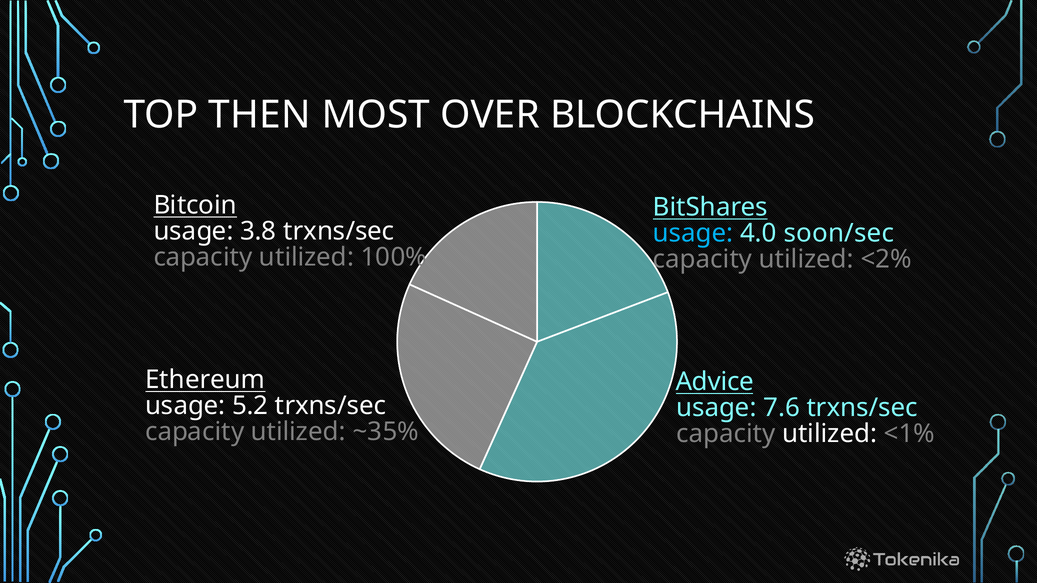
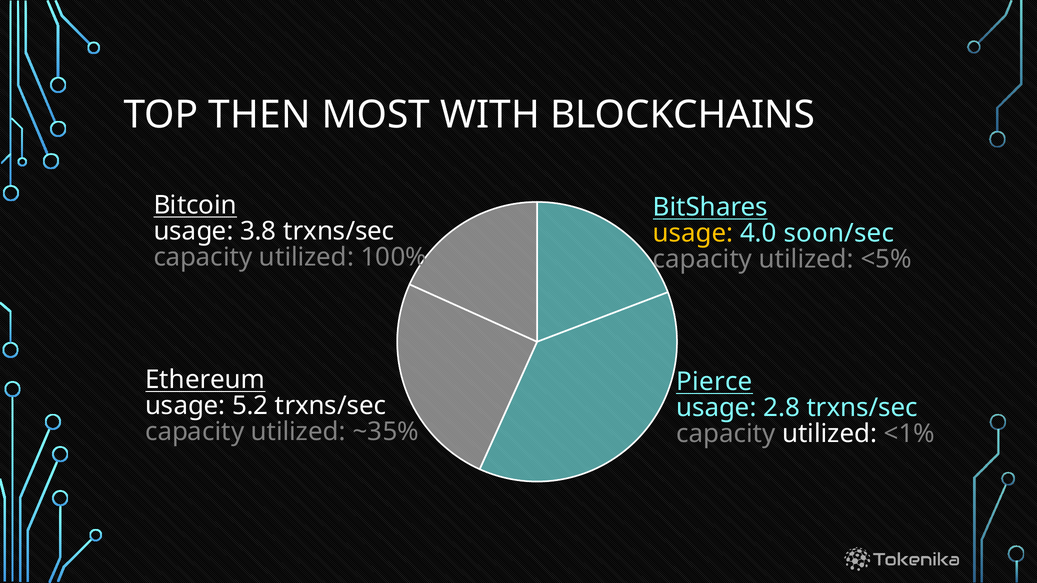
OVER: OVER -> WITH
usage at (693, 233) colour: light blue -> yellow
<2%: <2% -> <5%
Advice: Advice -> Pierce
7.6: 7.6 -> 2.8
